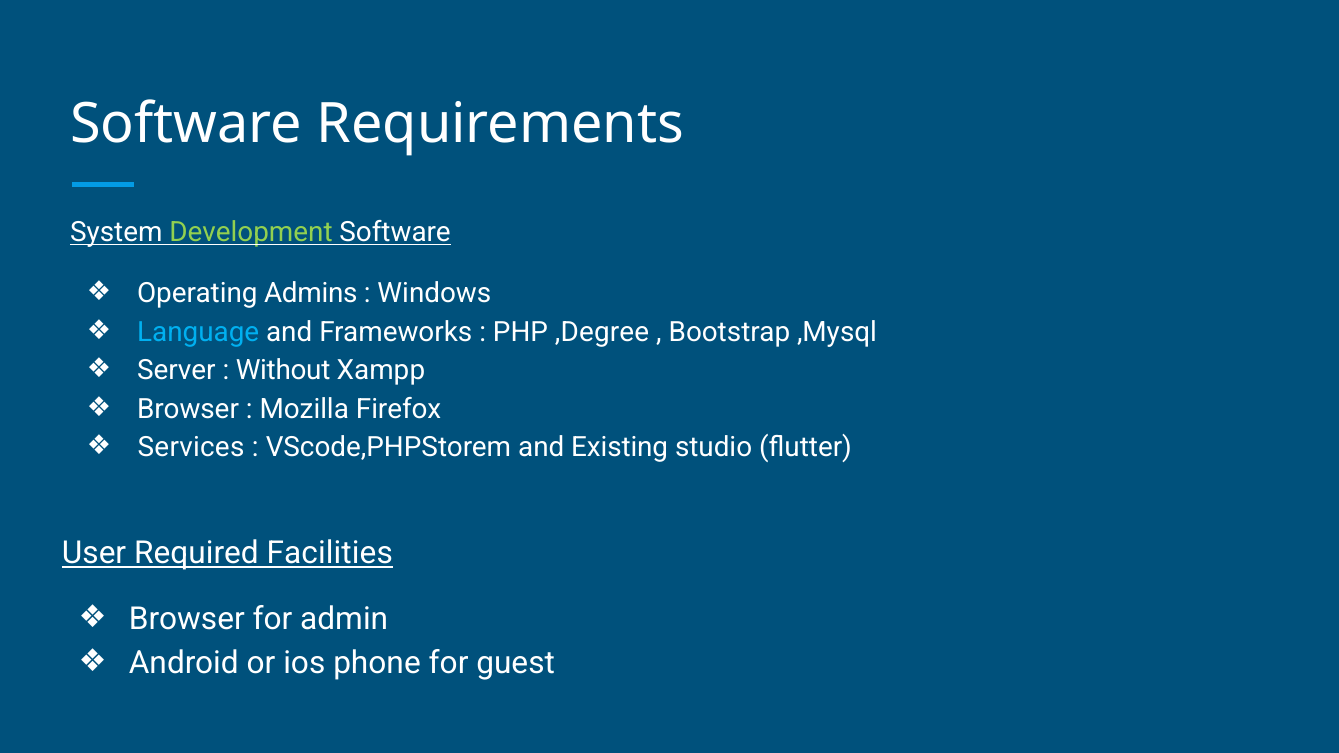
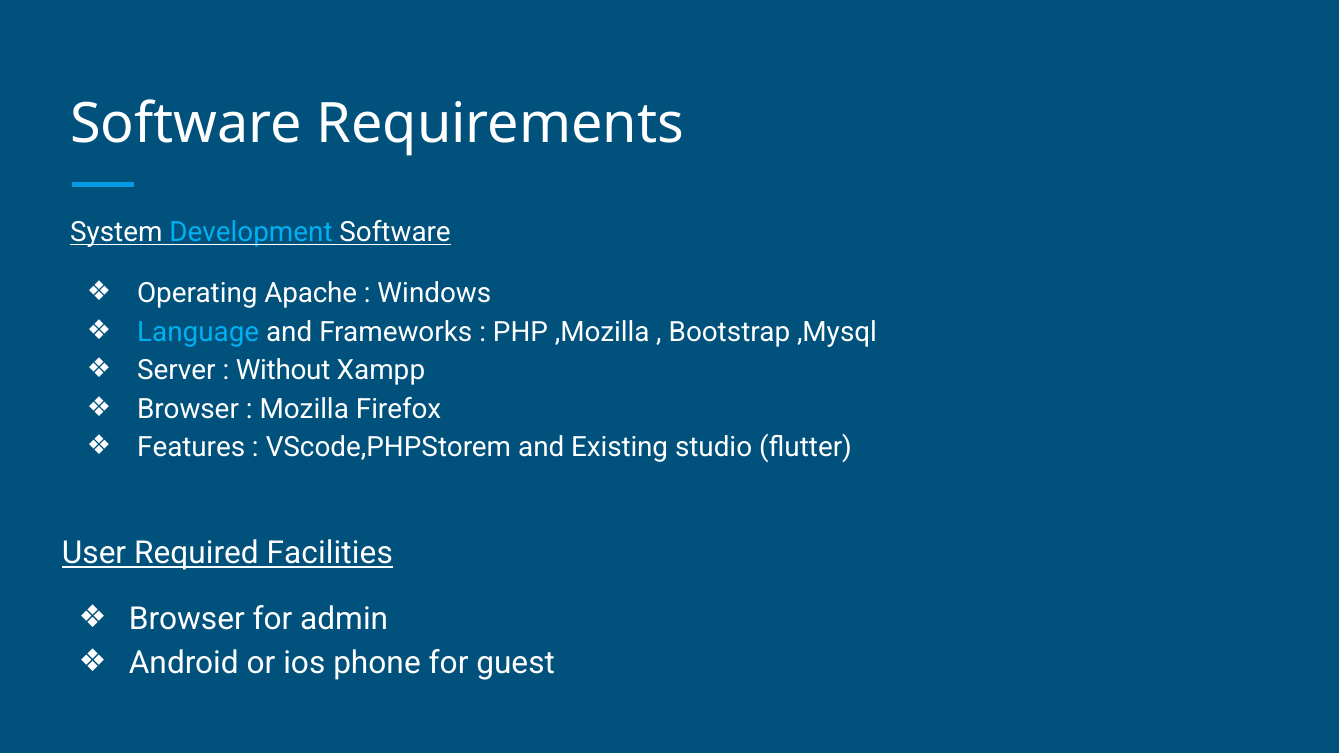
Development colour: light green -> light blue
Admins: Admins -> Apache
,Degree: ,Degree -> ,Mozilla
Services: Services -> Features
